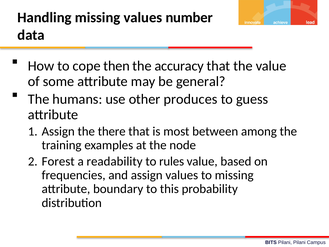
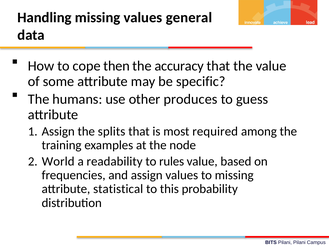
number: number -> general
general: general -> specific
there: there -> splits
between: between -> required
Forest: Forest -> World
boundary: boundary -> statistical
